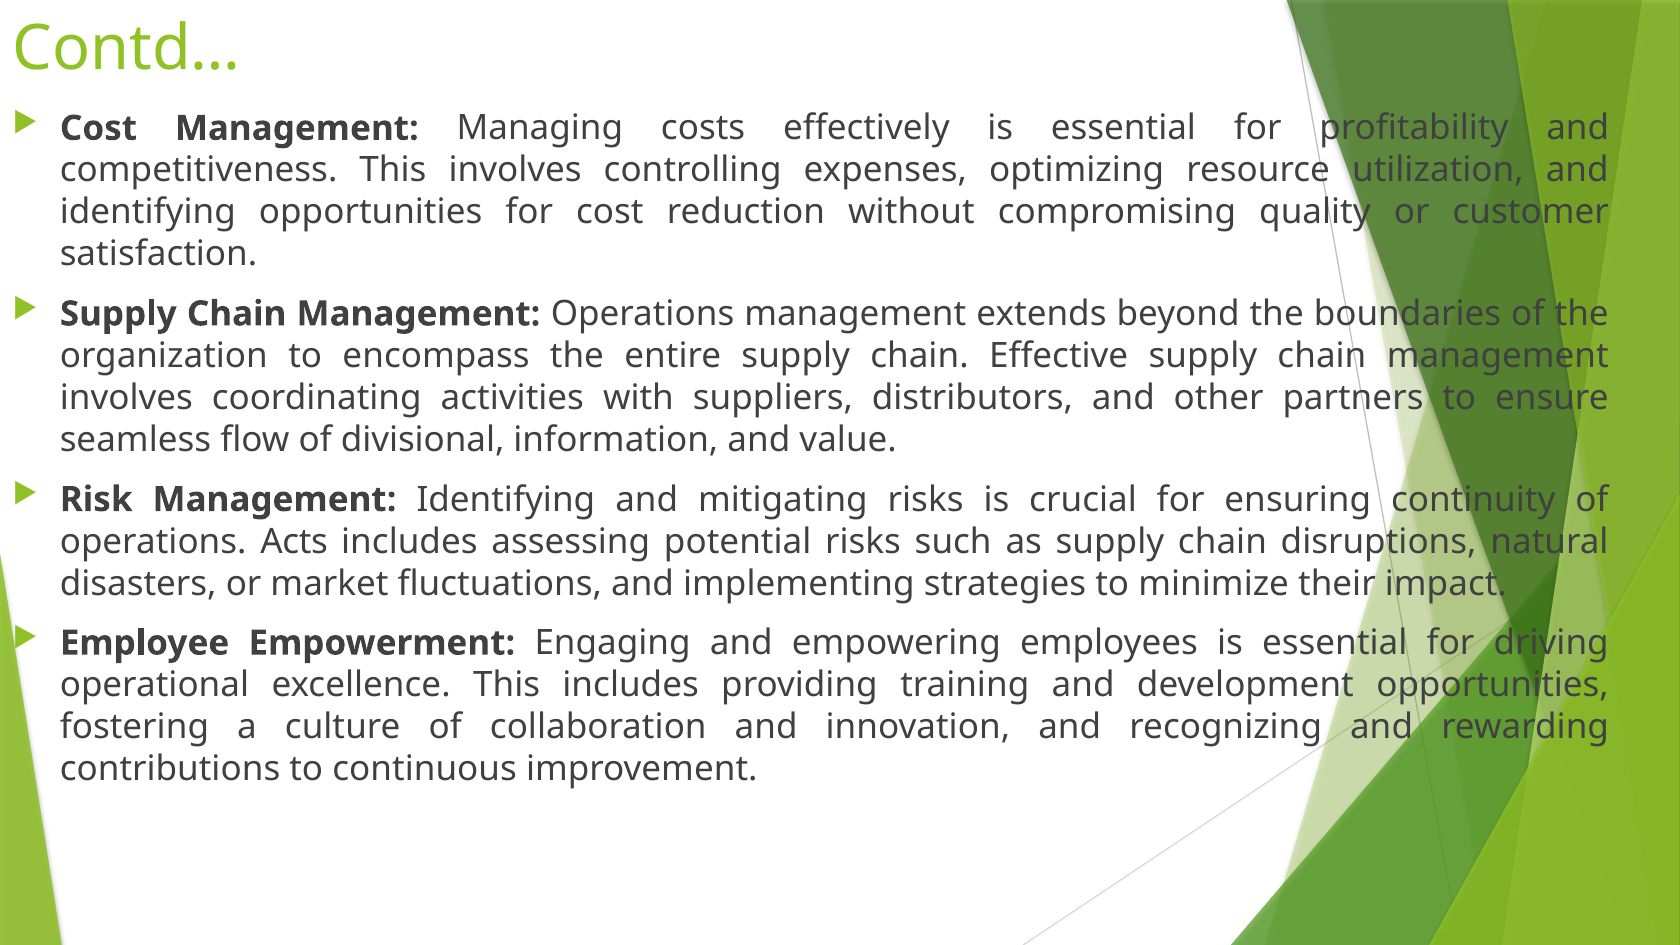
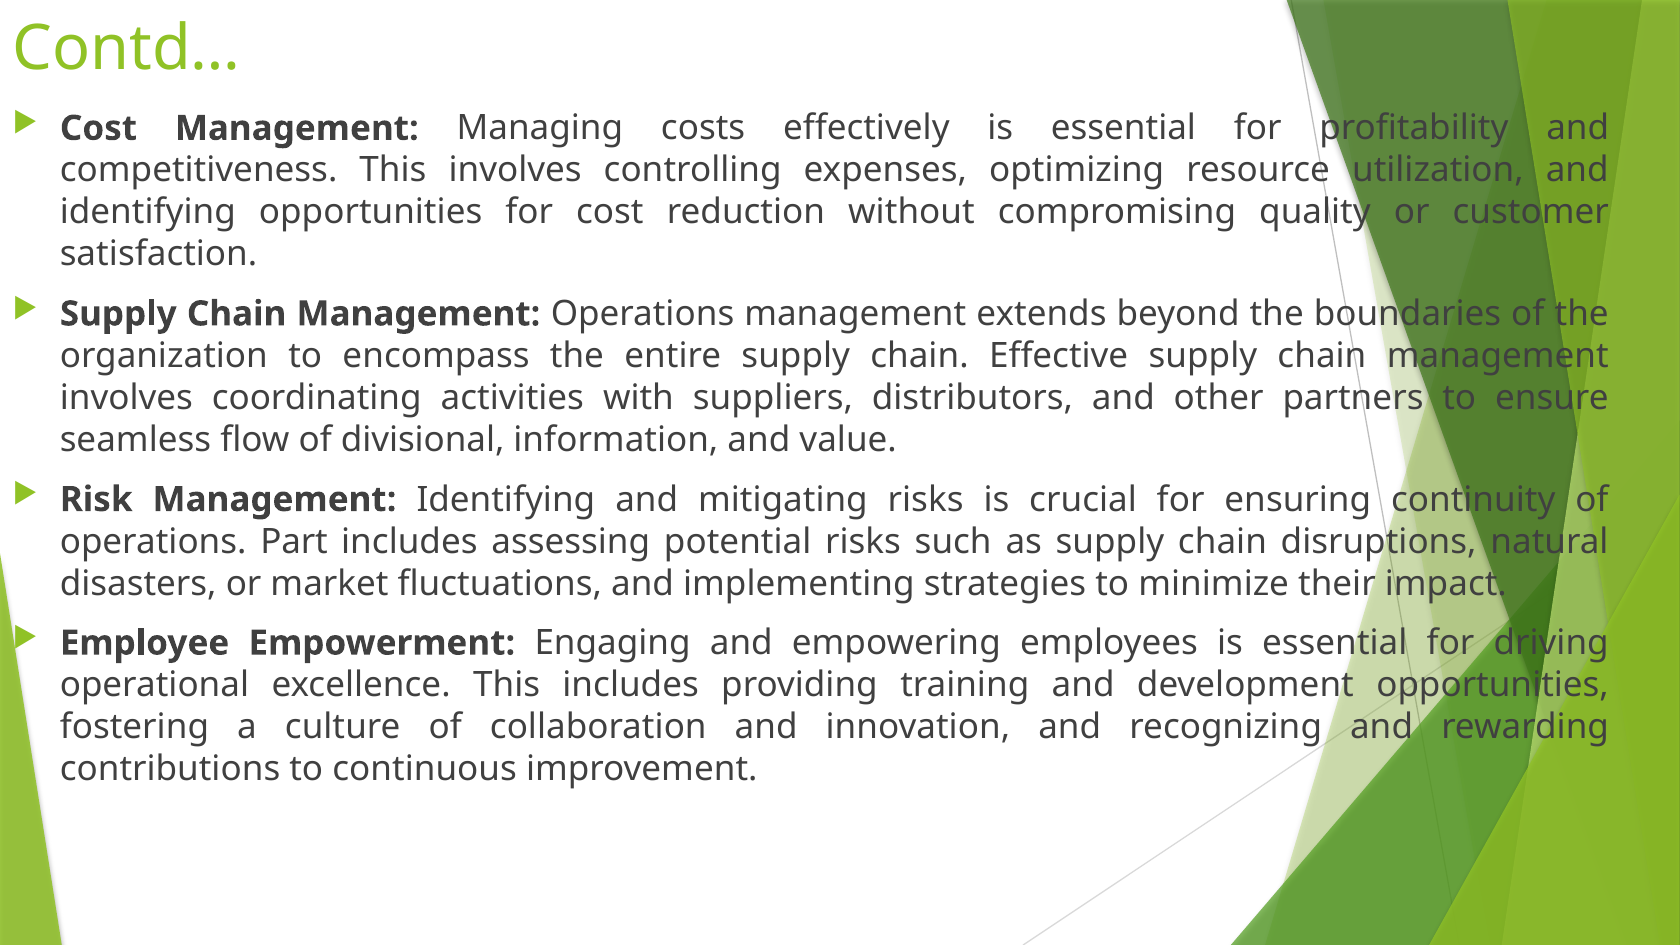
Acts: Acts -> Part
